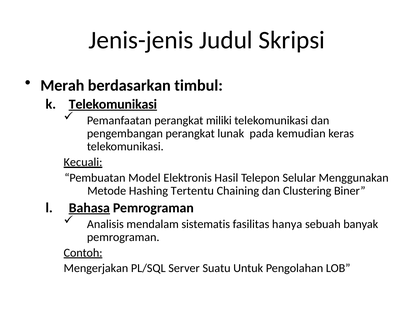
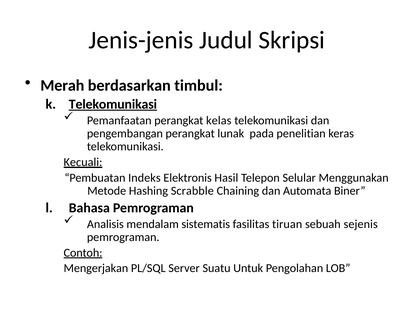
miliki: miliki -> kelas
kemudian: kemudian -> penelitian
Model: Model -> Indeks
Tertentu: Tertentu -> Scrabble
Clustering: Clustering -> Automata
Bahasa underline: present -> none
hanya: hanya -> tiruan
banyak: banyak -> sejenis
